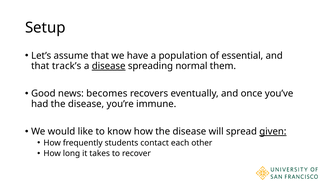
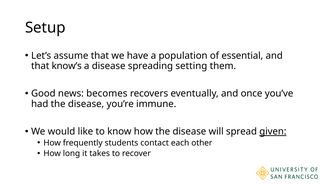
track’s: track’s -> know’s
disease at (109, 66) underline: present -> none
normal: normal -> setting
